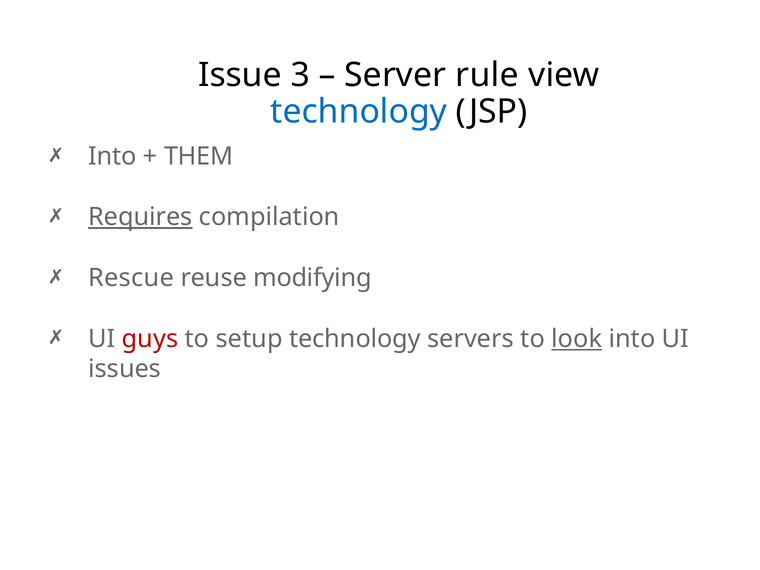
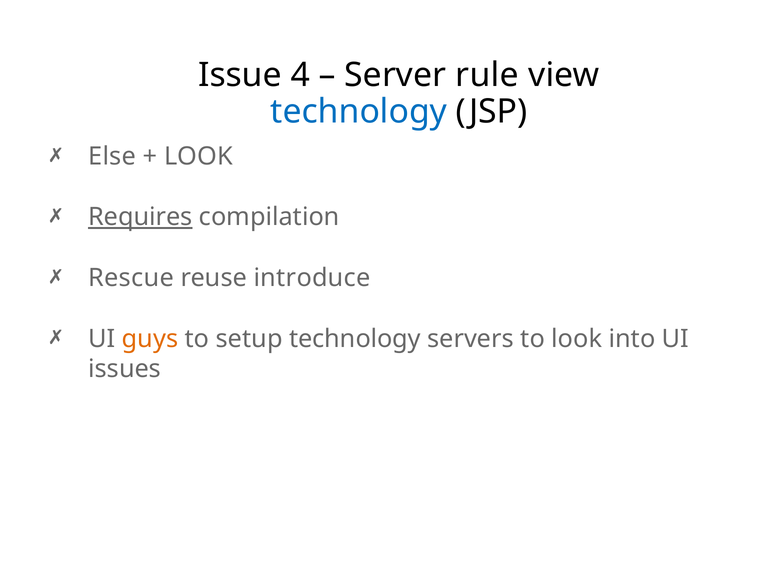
3: 3 -> 4
Into at (112, 156): Into -> Else
THEM at (199, 156): THEM -> LOOK
modifying: modifying -> introduce
guys colour: red -> orange
look at (577, 339) underline: present -> none
